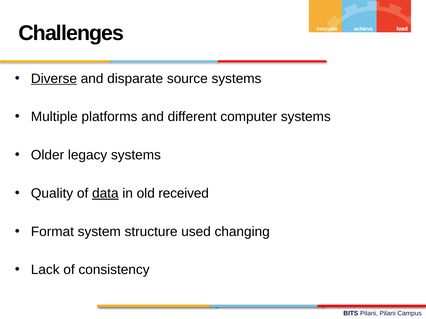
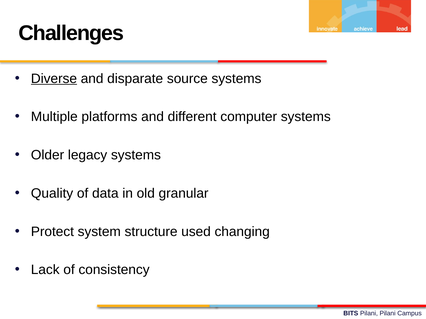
data underline: present -> none
received: received -> granular
Format: Format -> Protect
